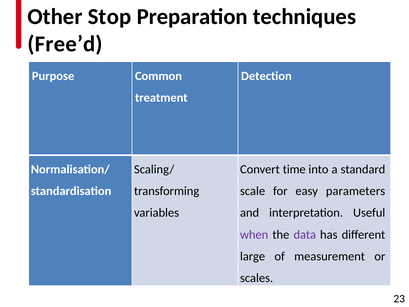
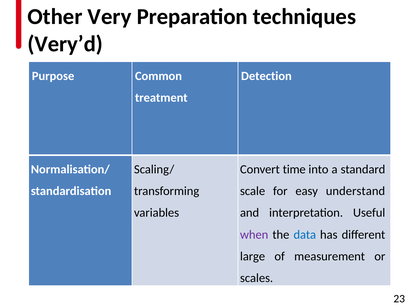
Stop: Stop -> Very
Free’d: Free’d -> Very’d
parameters: parameters -> understand
data colour: purple -> blue
